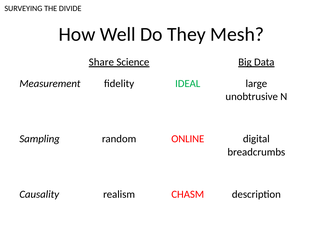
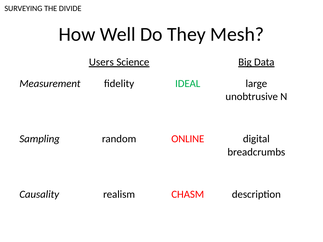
Share: Share -> Users
